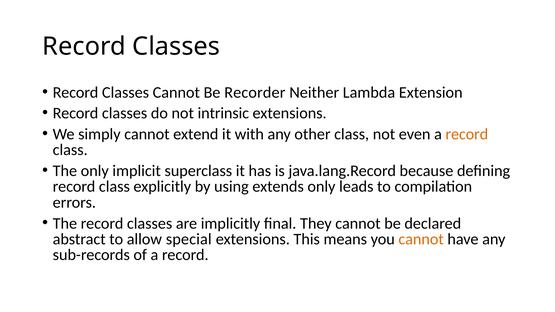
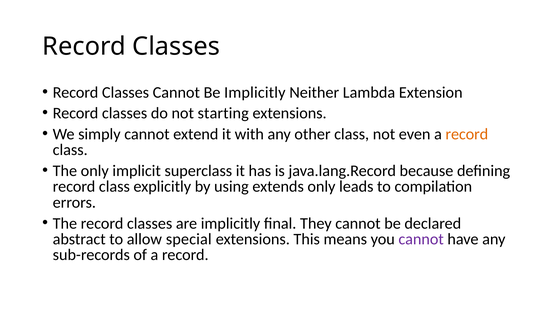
Be Recorder: Recorder -> Implicitly
intrinsic: intrinsic -> starting
cannot at (421, 239) colour: orange -> purple
